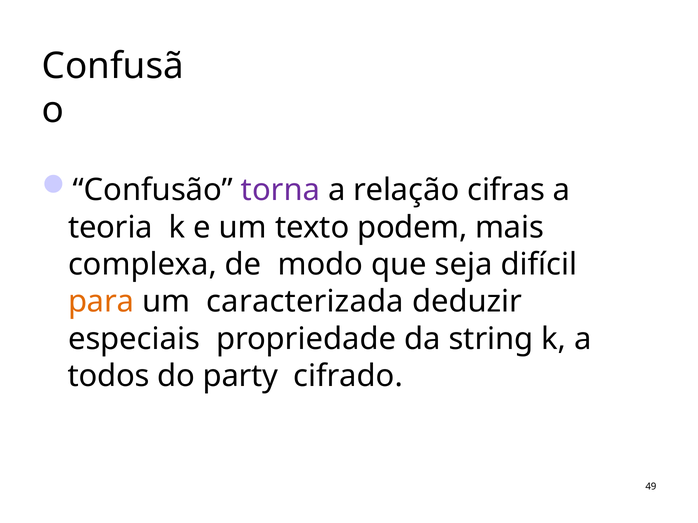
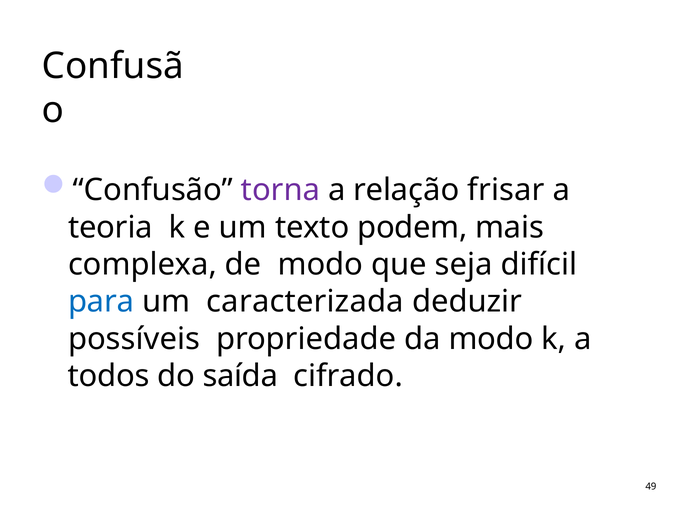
cifras: cifras -> frisar
para colour: orange -> blue
especiais: especiais -> possíveis
da string: string -> modo
party: party -> saída
